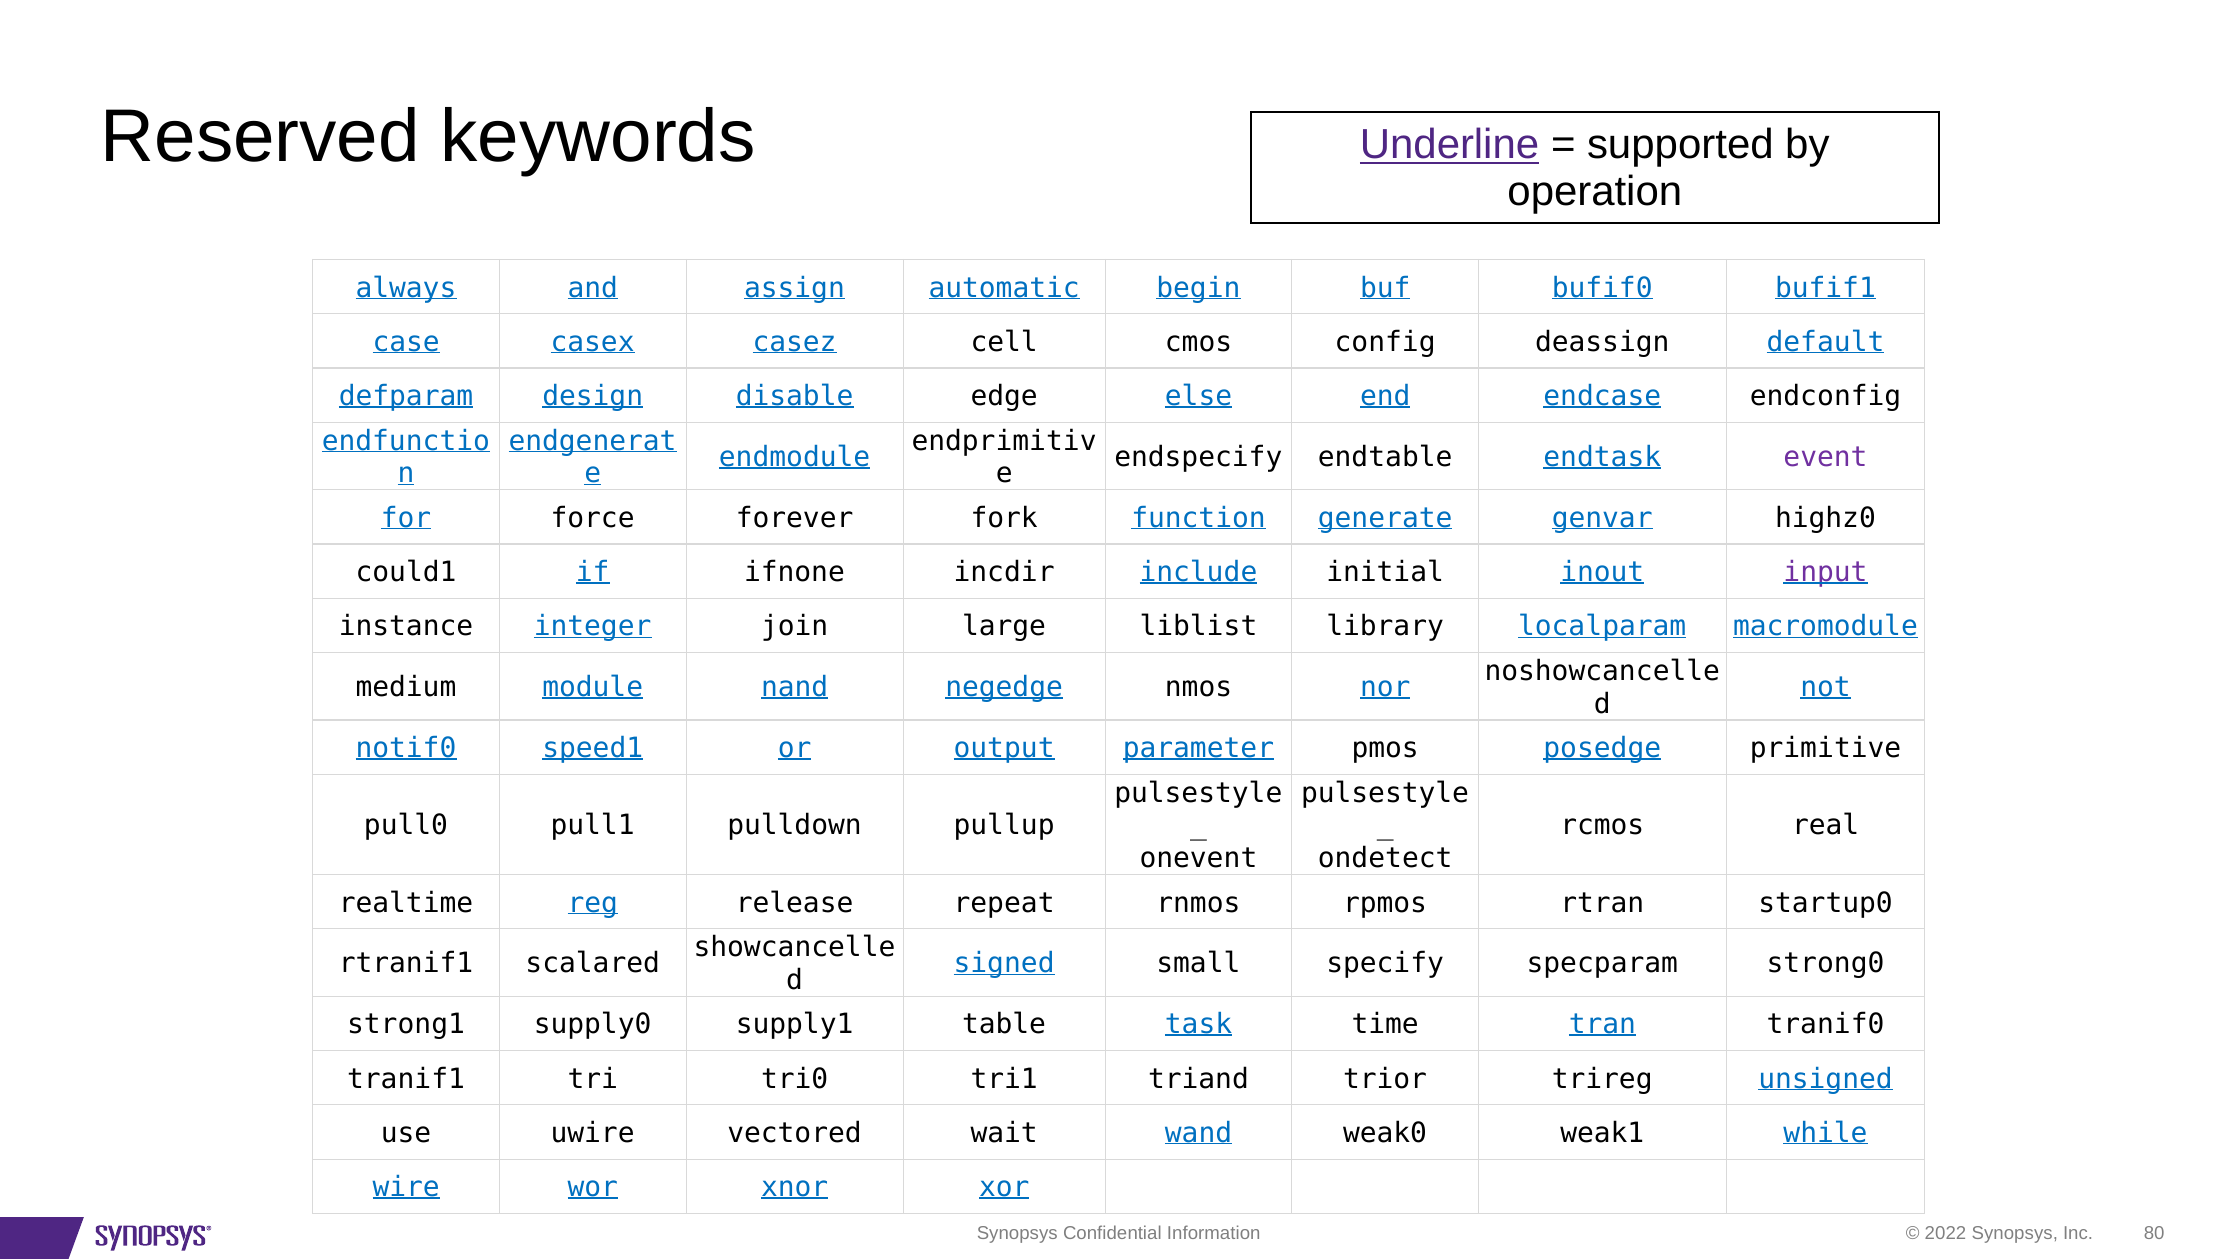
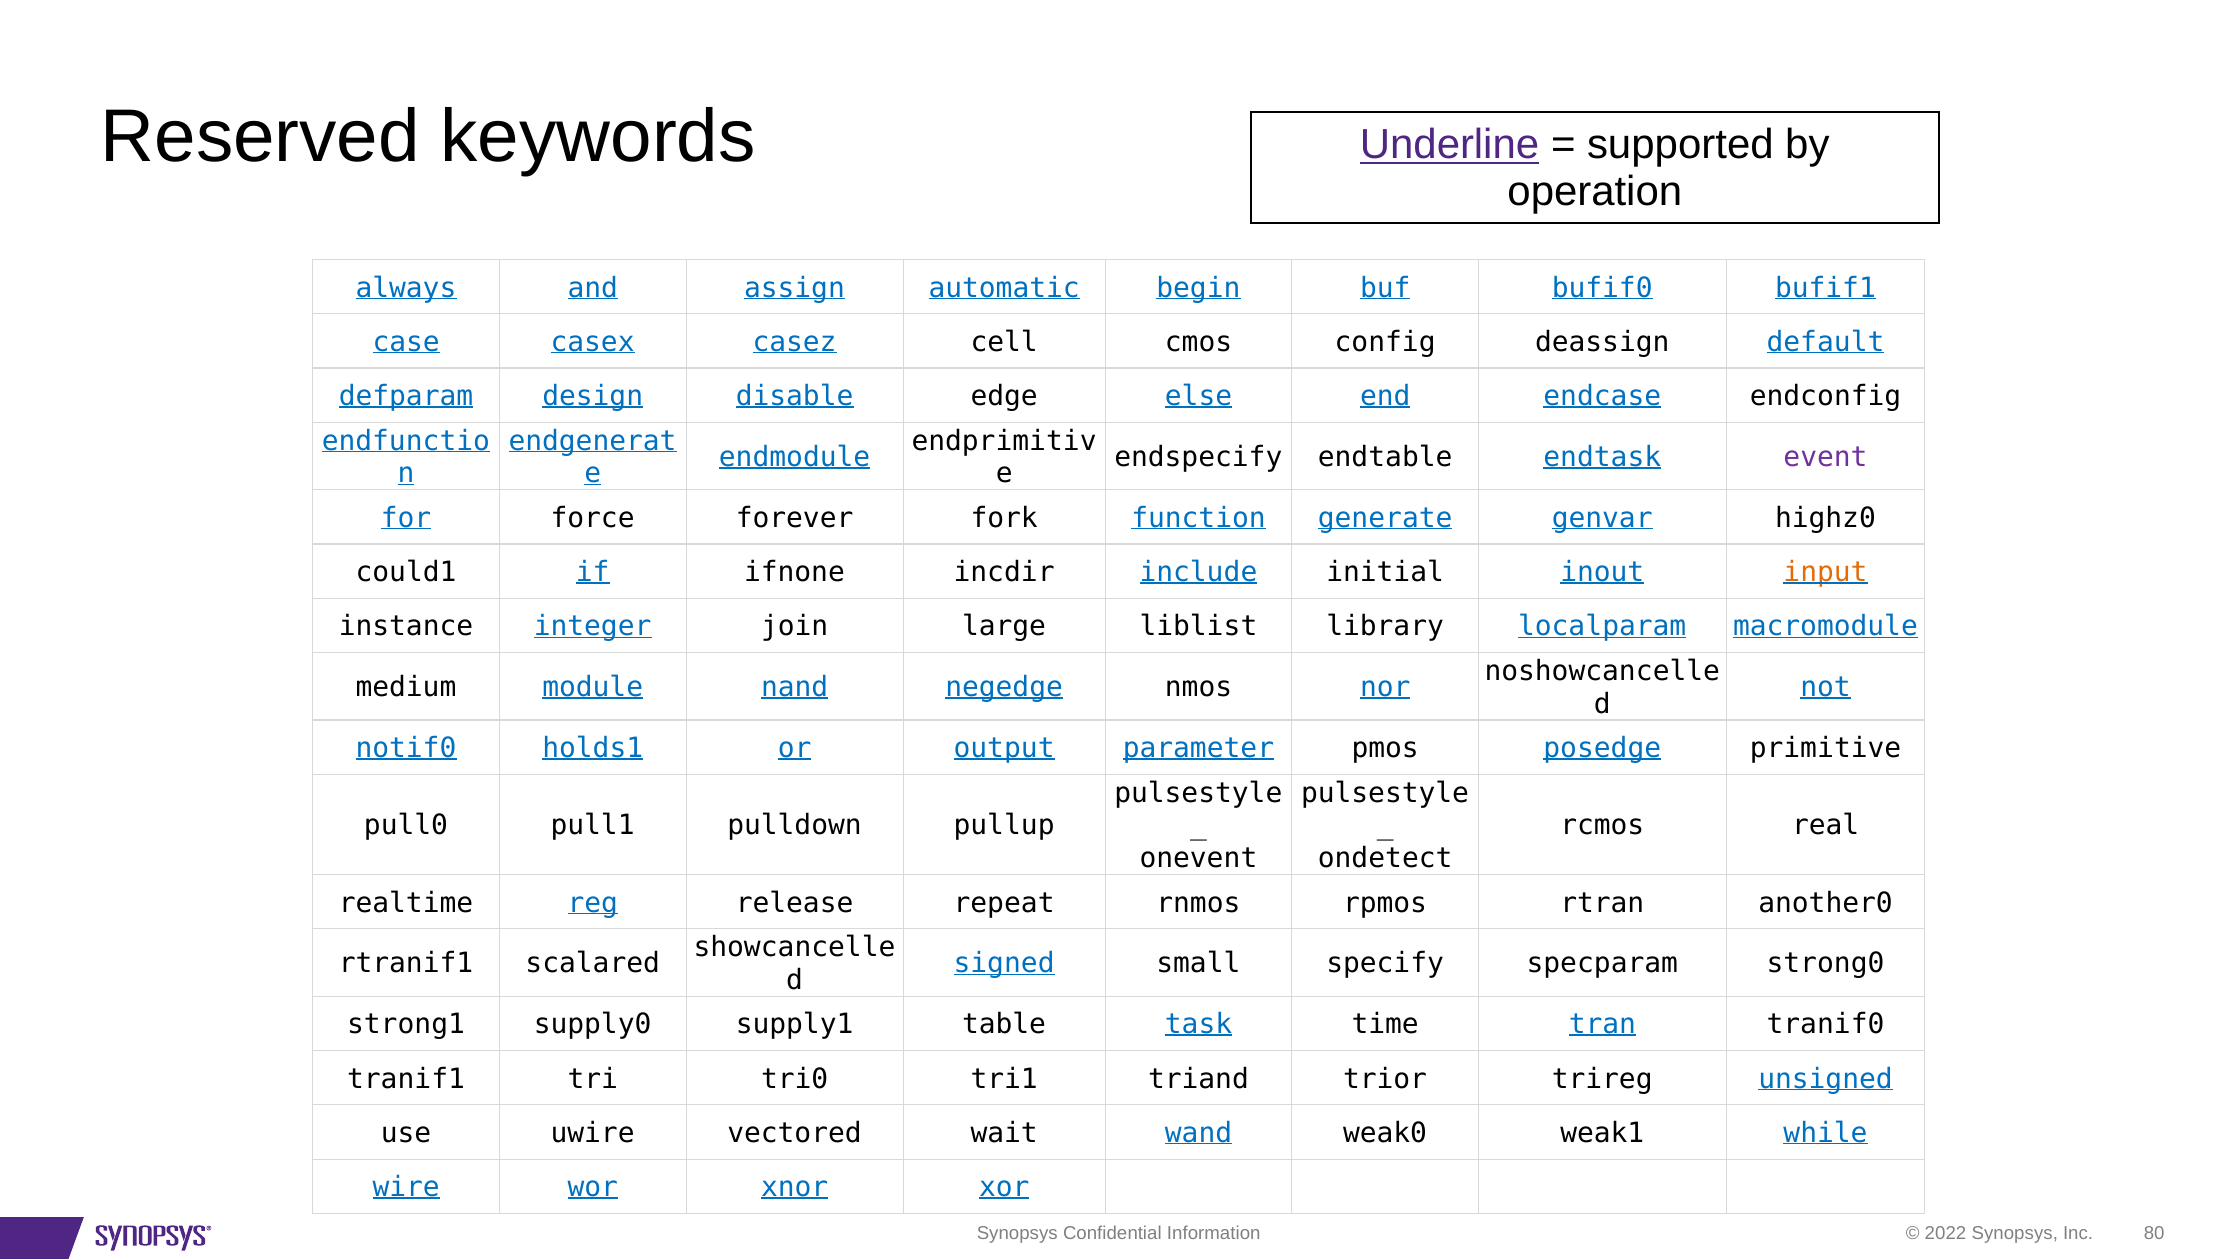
input colour: purple -> orange
speed1: speed1 -> holds1
startup0: startup0 -> another0
